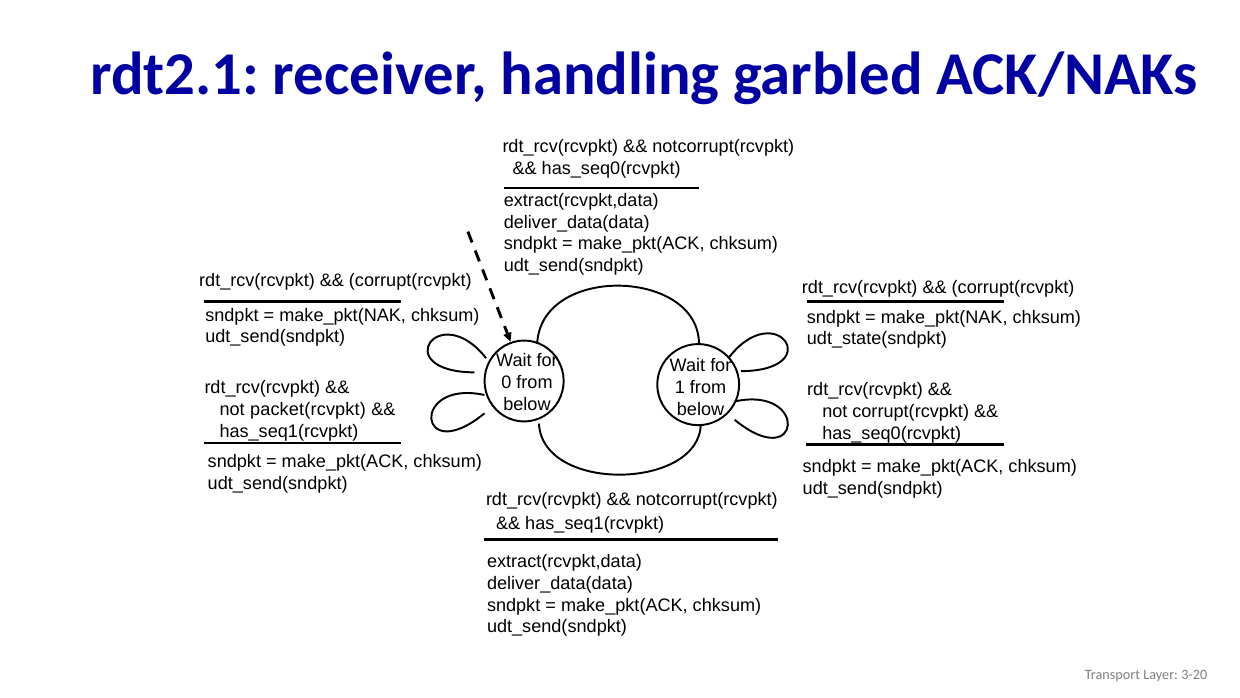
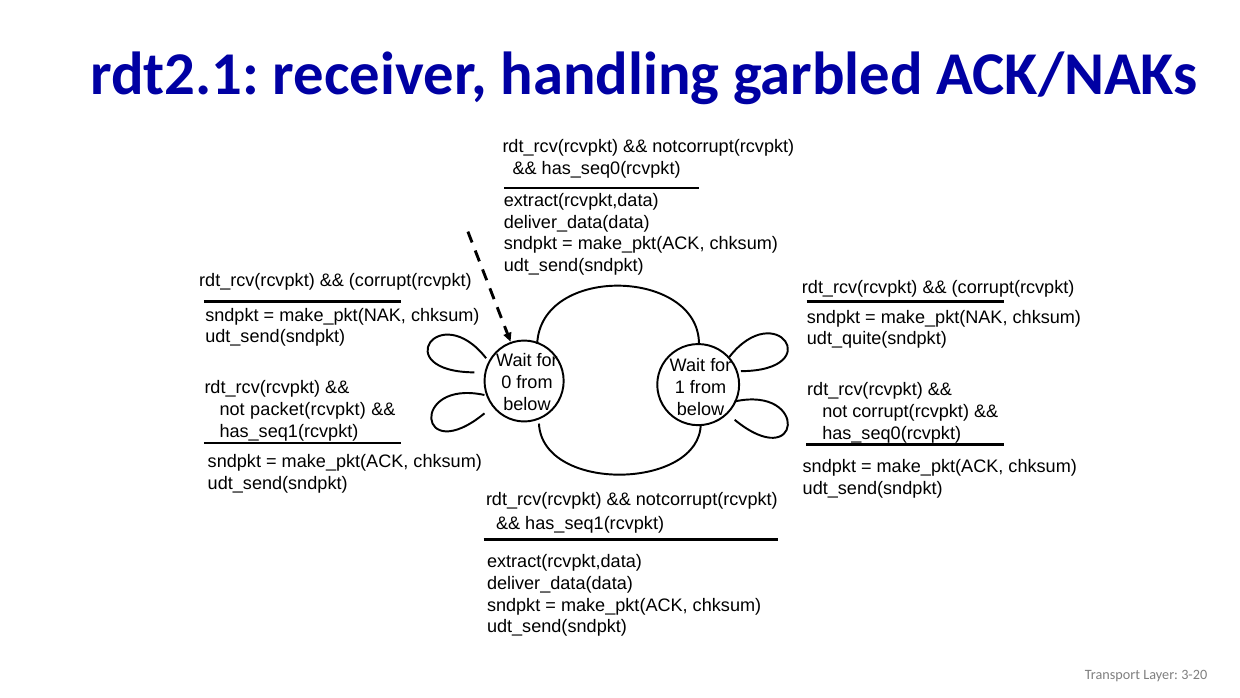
udt_state(sndpkt: udt_state(sndpkt -> udt_quite(sndpkt
